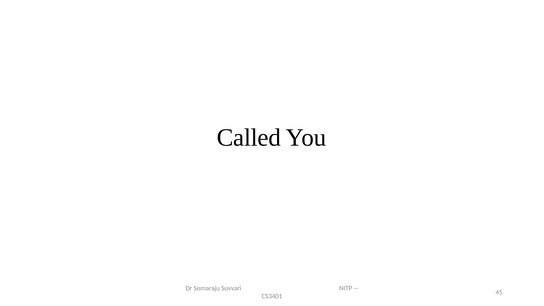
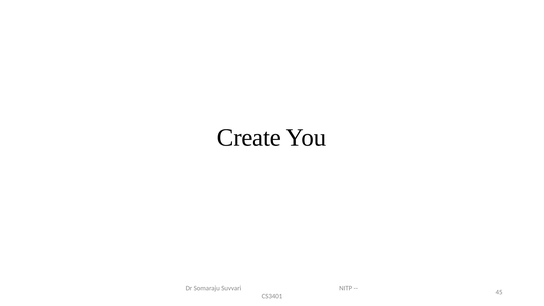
Called: Called -> Create
